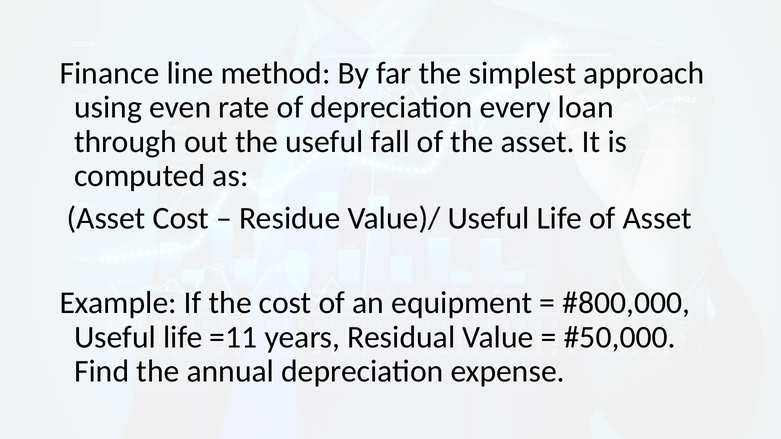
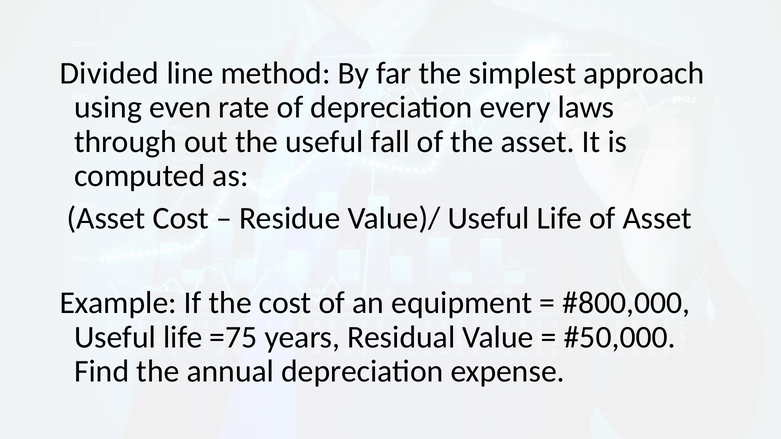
Finance: Finance -> Divided
loan: loan -> laws
=11: =11 -> =75
